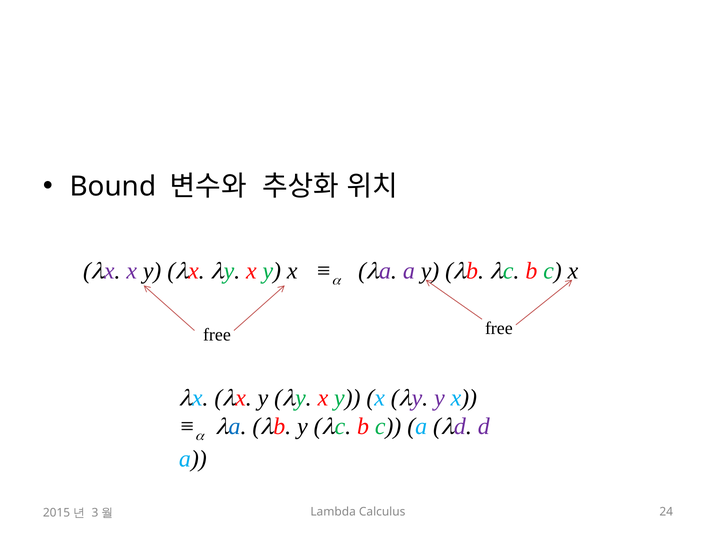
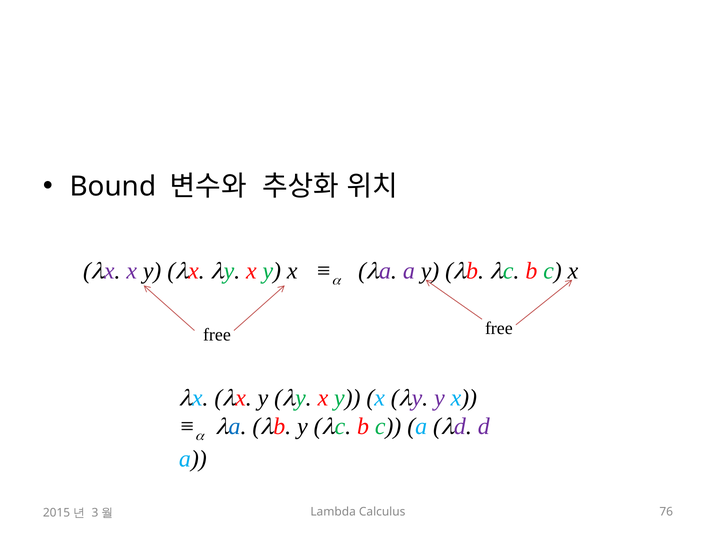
24: 24 -> 76
